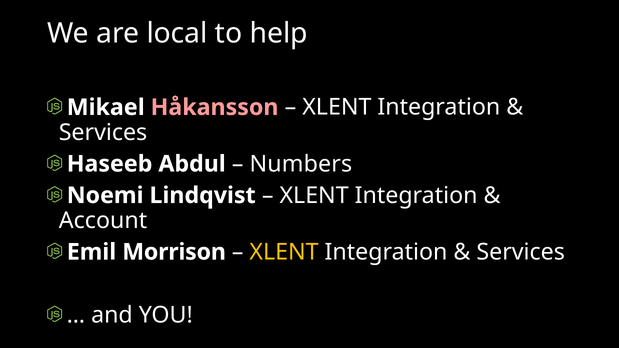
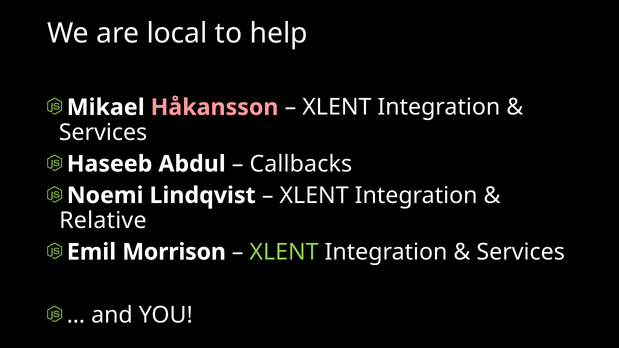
Numbers: Numbers -> Callbacks
Account: Account -> Relative
XLENT at (284, 252) colour: yellow -> light green
